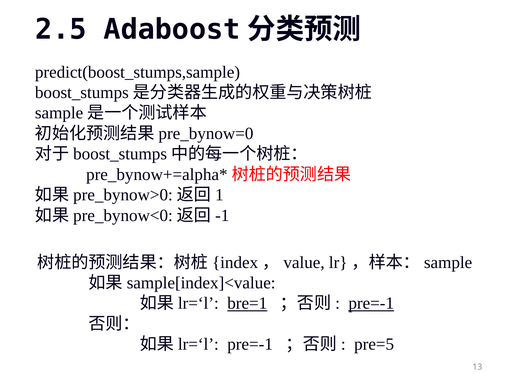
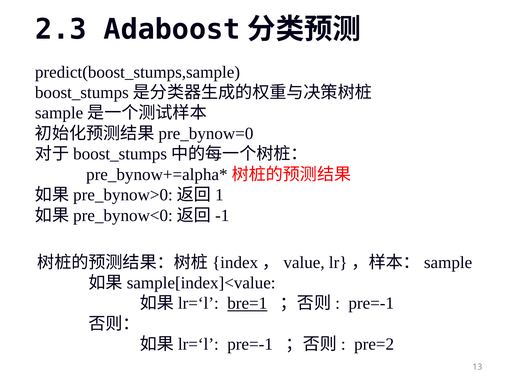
2.5: 2.5 -> 2.3
pre=-1 at (371, 303) underline: present -> none
pre=5: pre=5 -> pre=2
